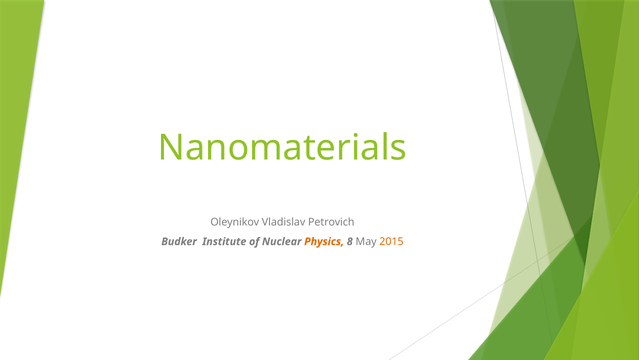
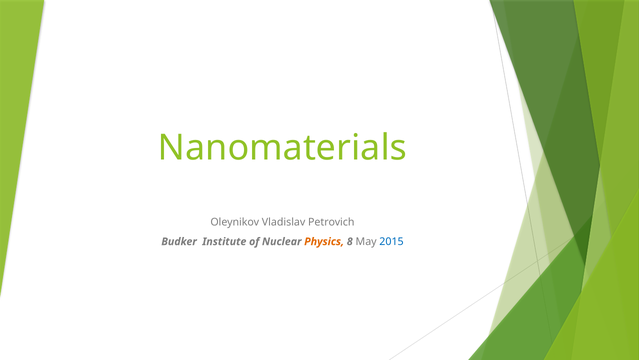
2015 colour: orange -> blue
